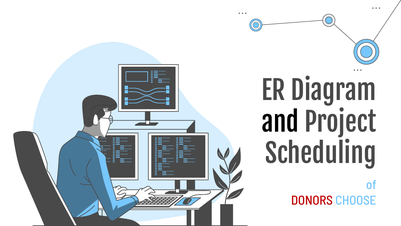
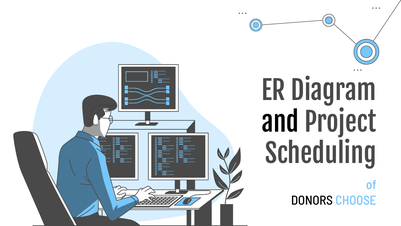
DONORS colour: red -> black
